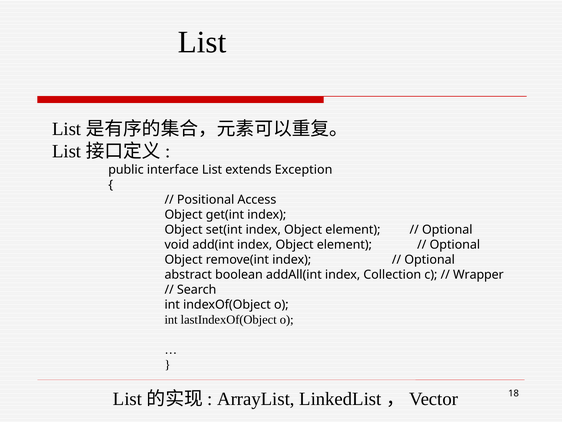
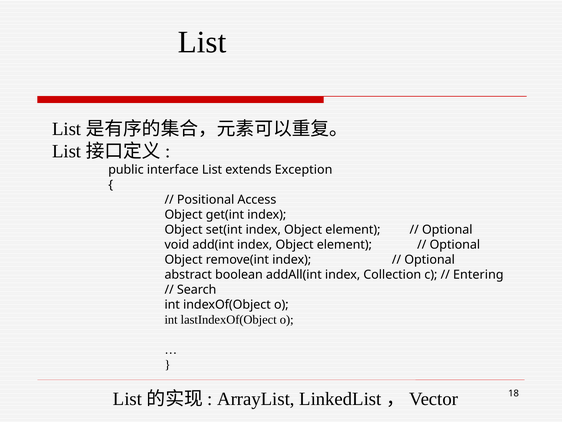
Wrapper: Wrapper -> Entering
